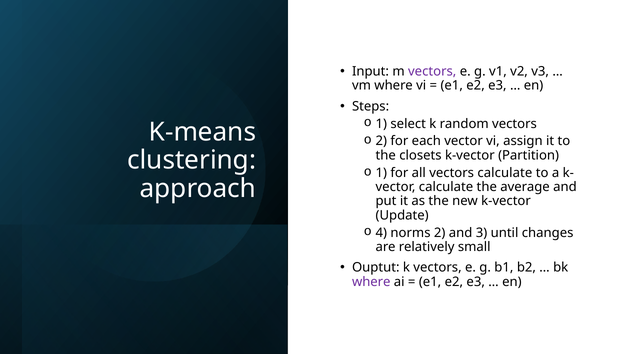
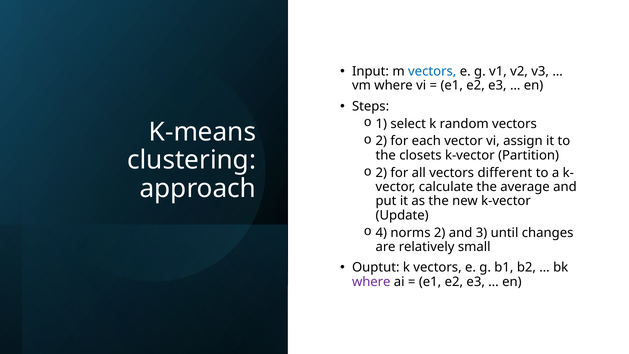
vectors at (432, 71) colour: purple -> blue
1 at (381, 173): 1 -> 2
vectors calculate: calculate -> different
